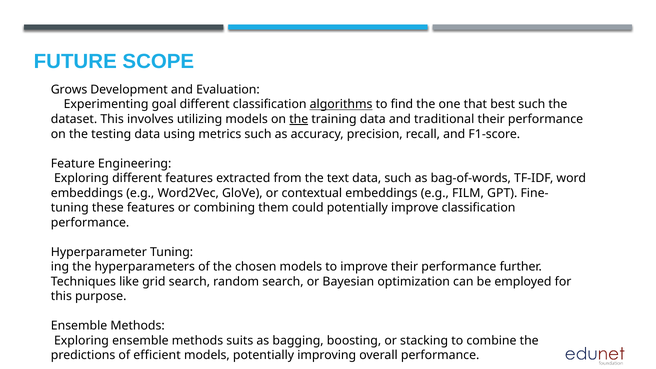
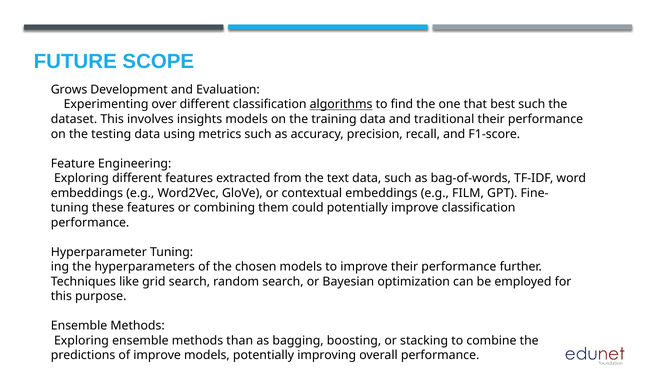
goal: goal -> over
utilizing: utilizing -> insights
the at (299, 119) underline: present -> none
suits: suits -> than
of efficient: efficient -> improve
